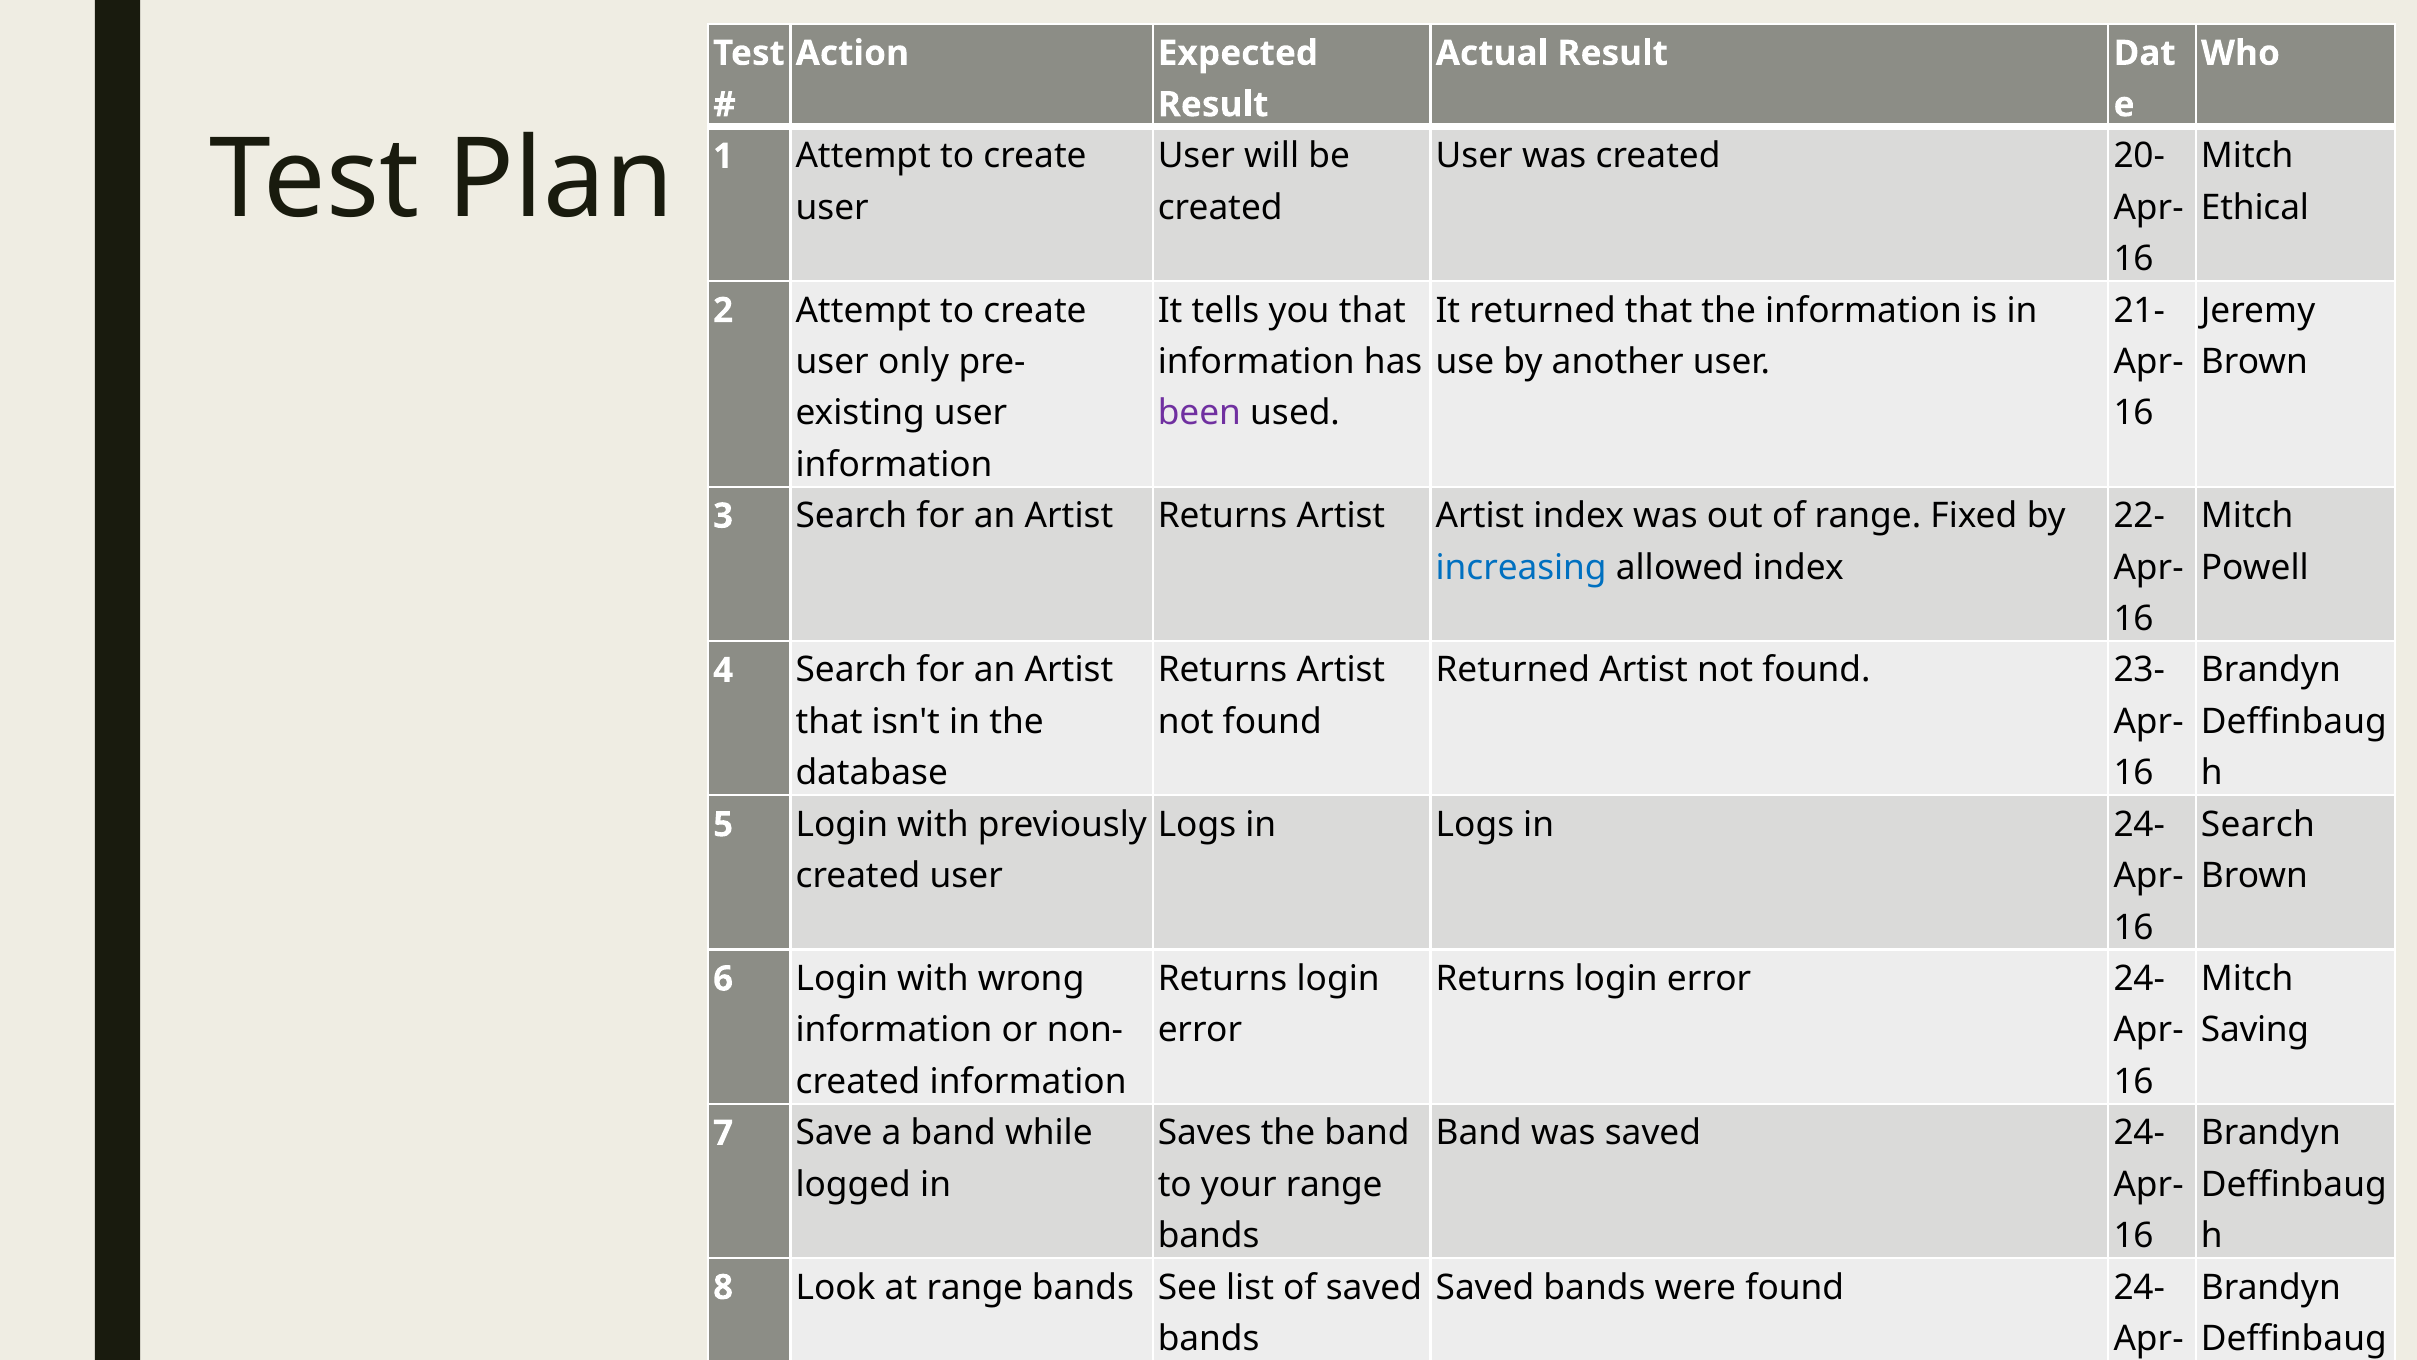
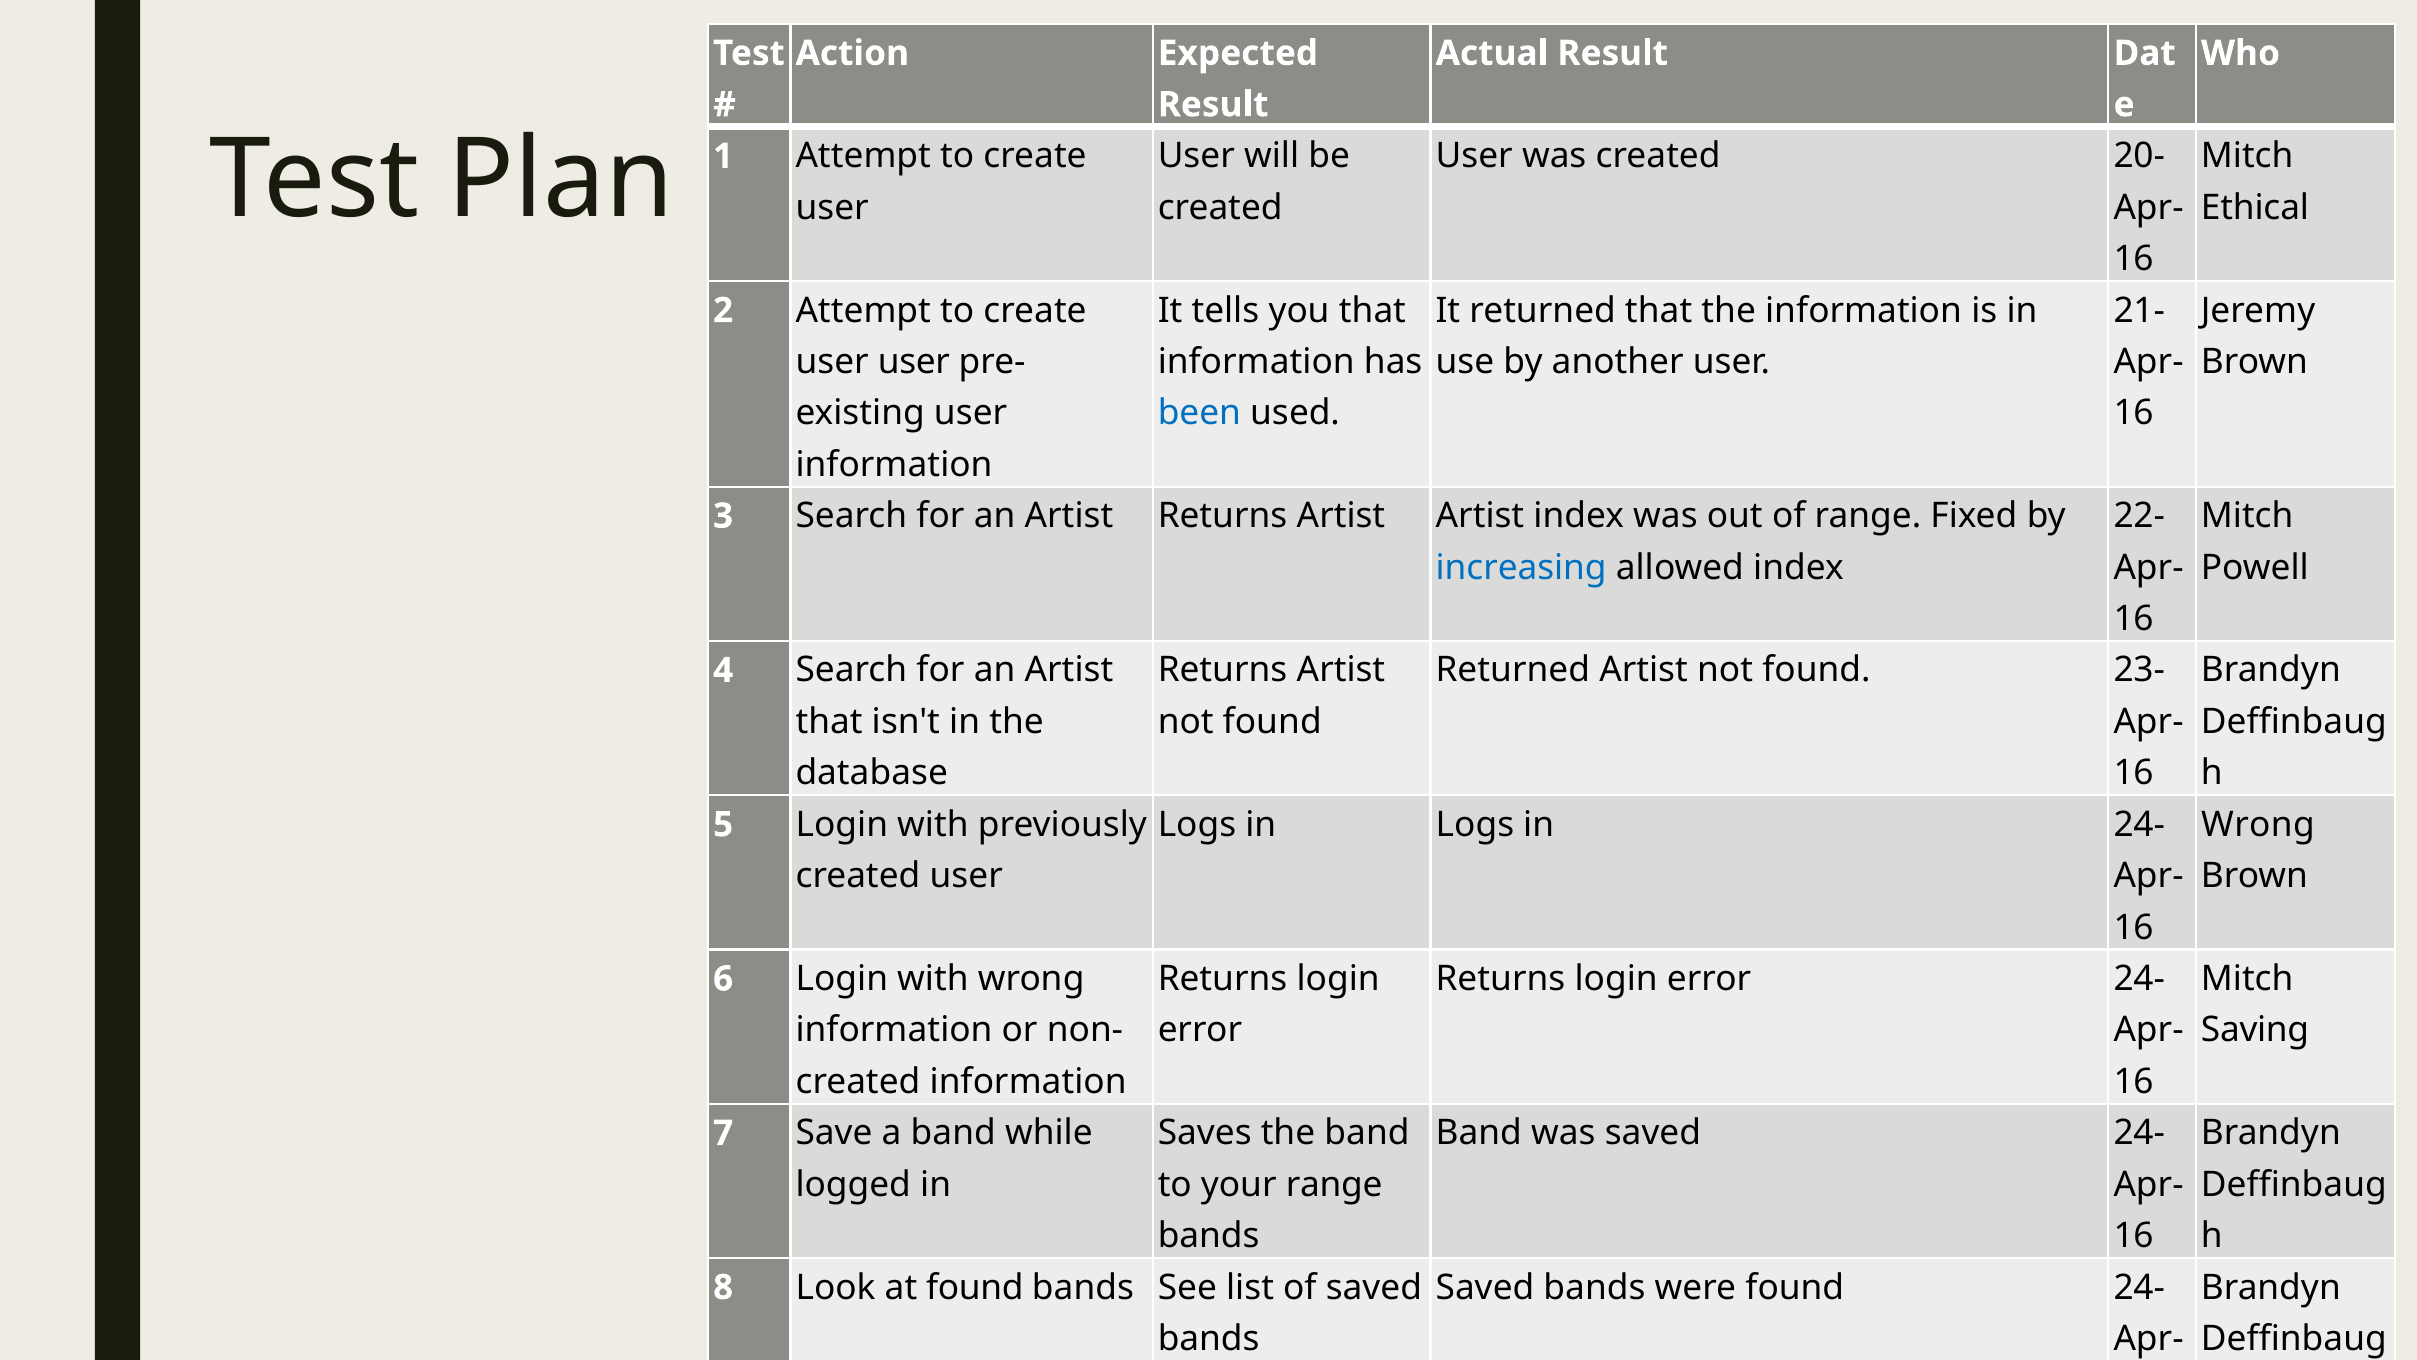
only at (914, 362): only -> user
been colour: purple -> blue
Search at (2258, 824): Search -> Wrong
at range: range -> found
